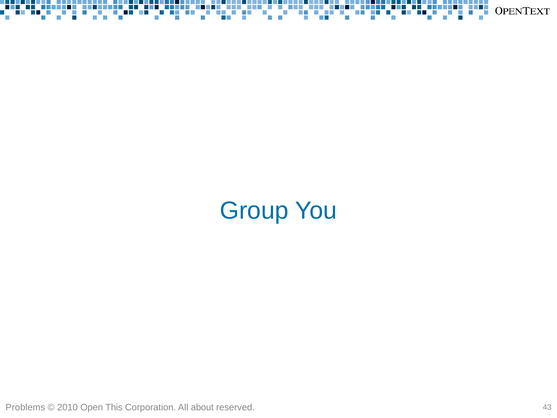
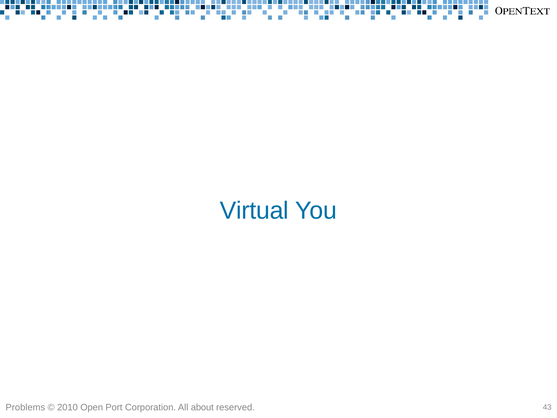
Group: Group -> Virtual
This: This -> Port
